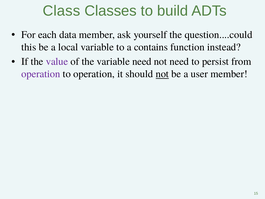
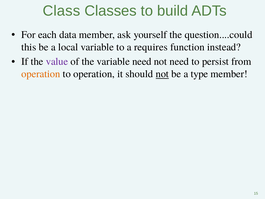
contains: contains -> requires
operation at (41, 74) colour: purple -> orange
user: user -> type
